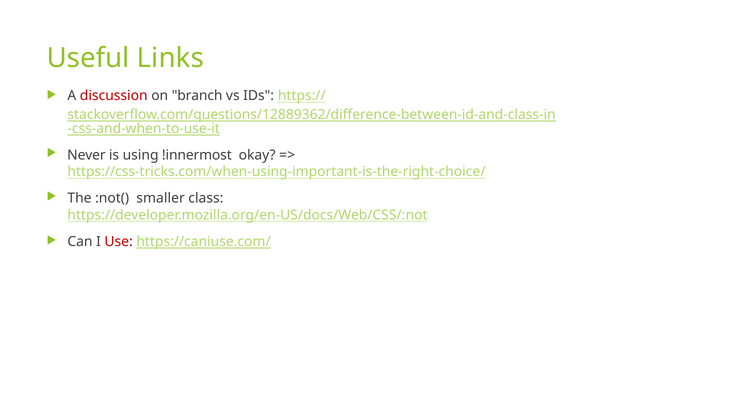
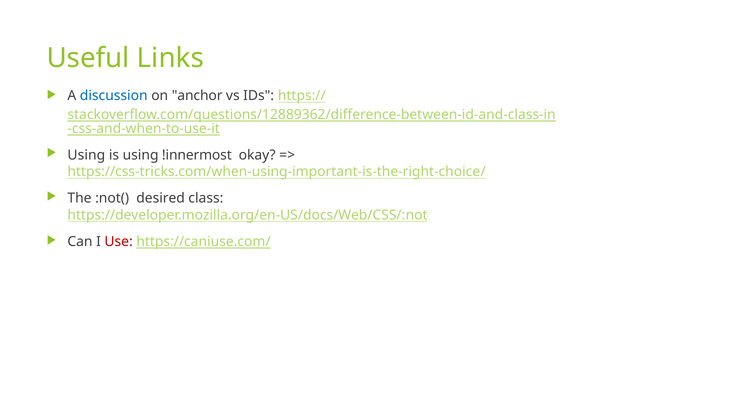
discussion colour: red -> blue
branch: branch -> anchor
Never at (86, 155): Never -> Using
smaller: smaller -> desired
